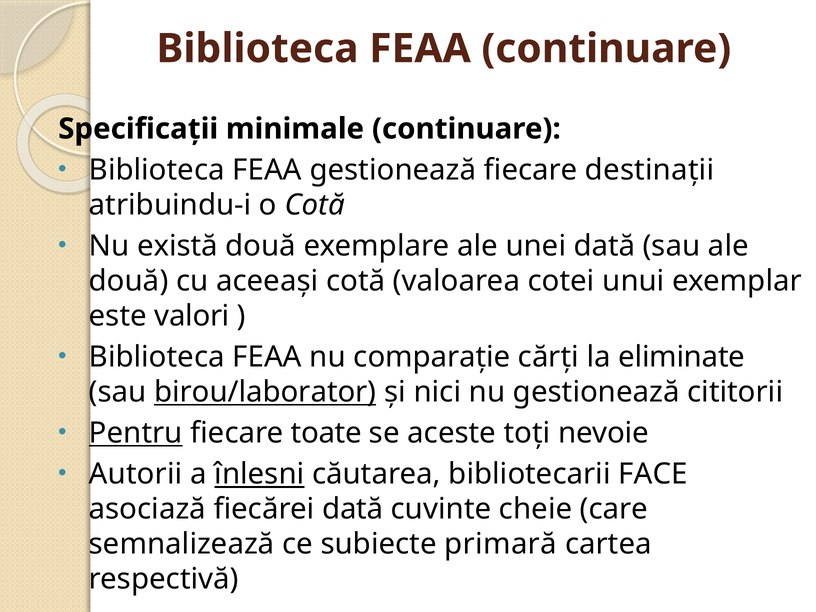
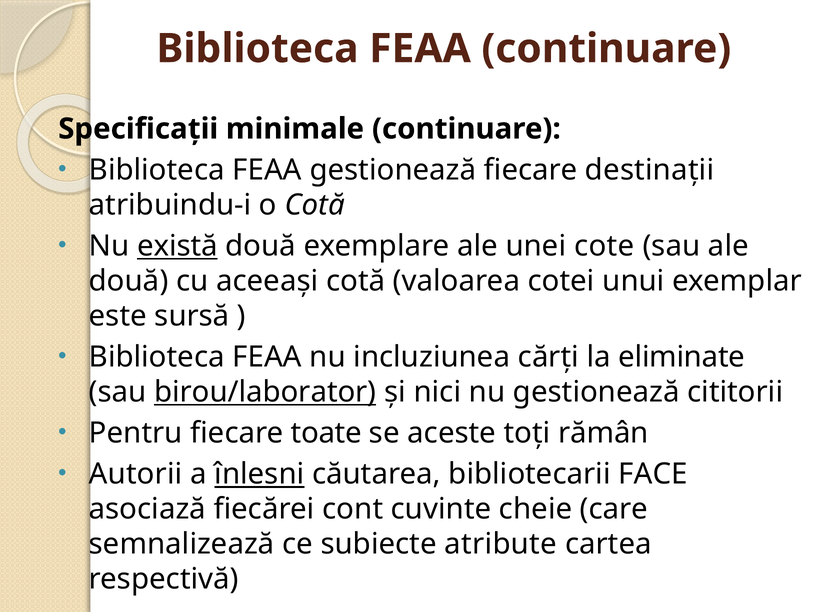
există underline: none -> present
unei dată: dată -> cote
valori: valori -> sursă
comparaţie: comparaţie -> incluziunea
Pentru underline: present -> none
nevoie: nevoie -> rămân
fiecărei dată: dată -> cont
primară: primară -> atribute
